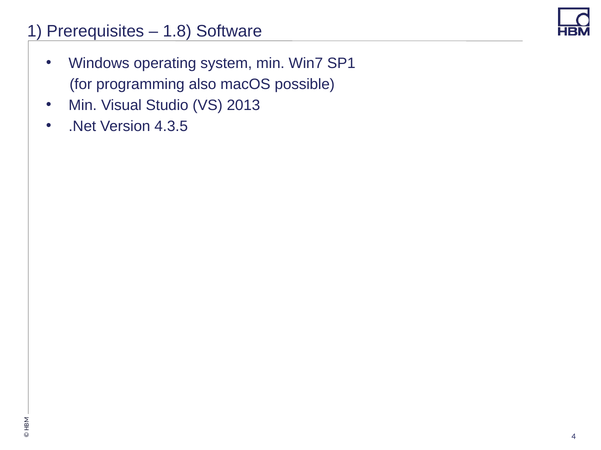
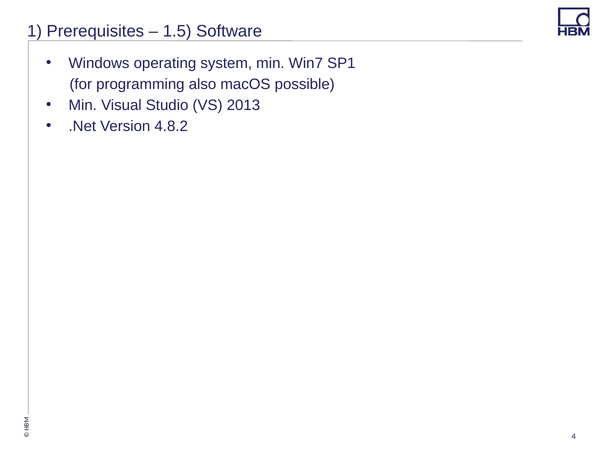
1.8: 1.8 -> 1.5
4.3.5: 4.3.5 -> 4.8.2
